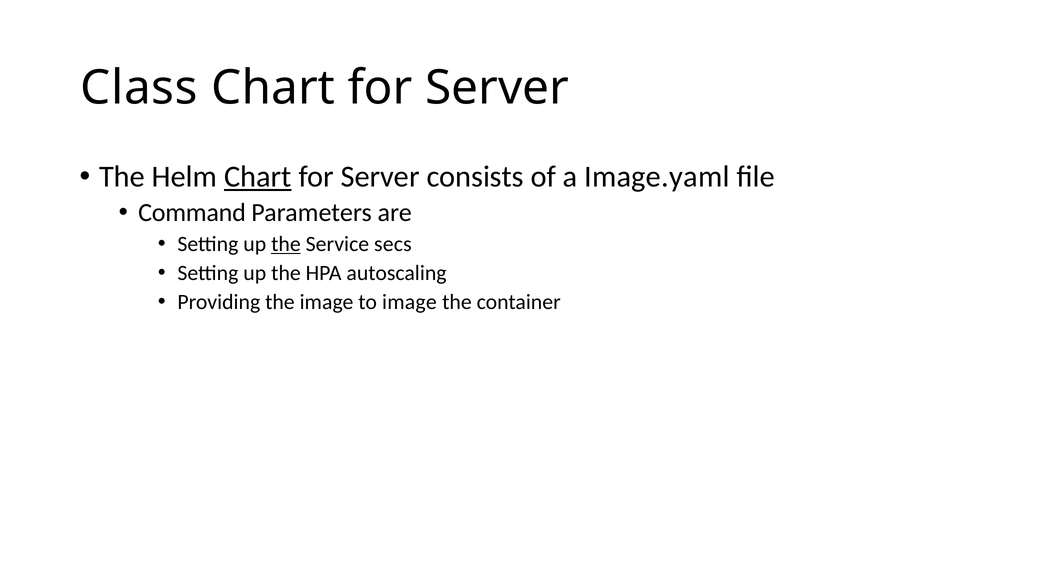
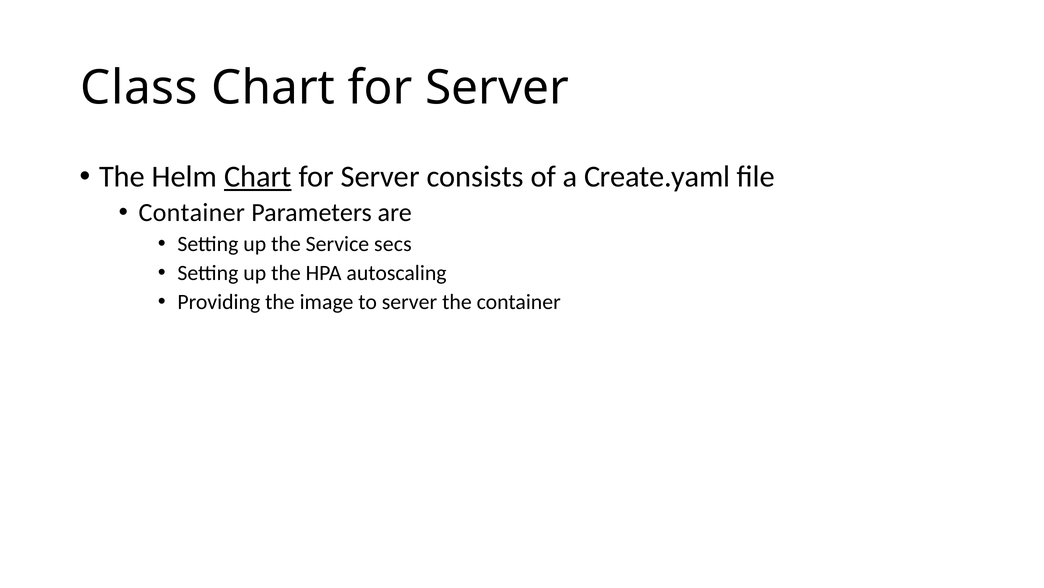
Image.yaml: Image.yaml -> Create.yaml
Command at (192, 213): Command -> Container
the at (286, 244) underline: present -> none
to image: image -> server
